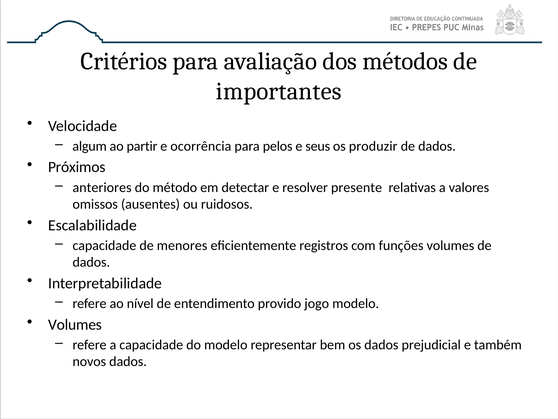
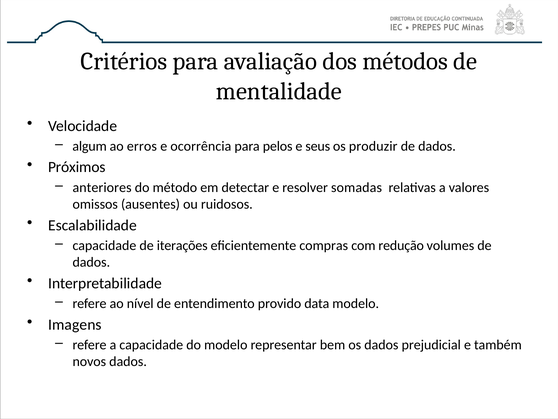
importantes: importantes -> mentalidade
partir: partir -> erros
presente: presente -> somadas
menores: menores -> iterações
registros: registros -> compras
funções: funções -> redução
jogo: jogo -> data
Volumes at (75, 324): Volumes -> Imagens
